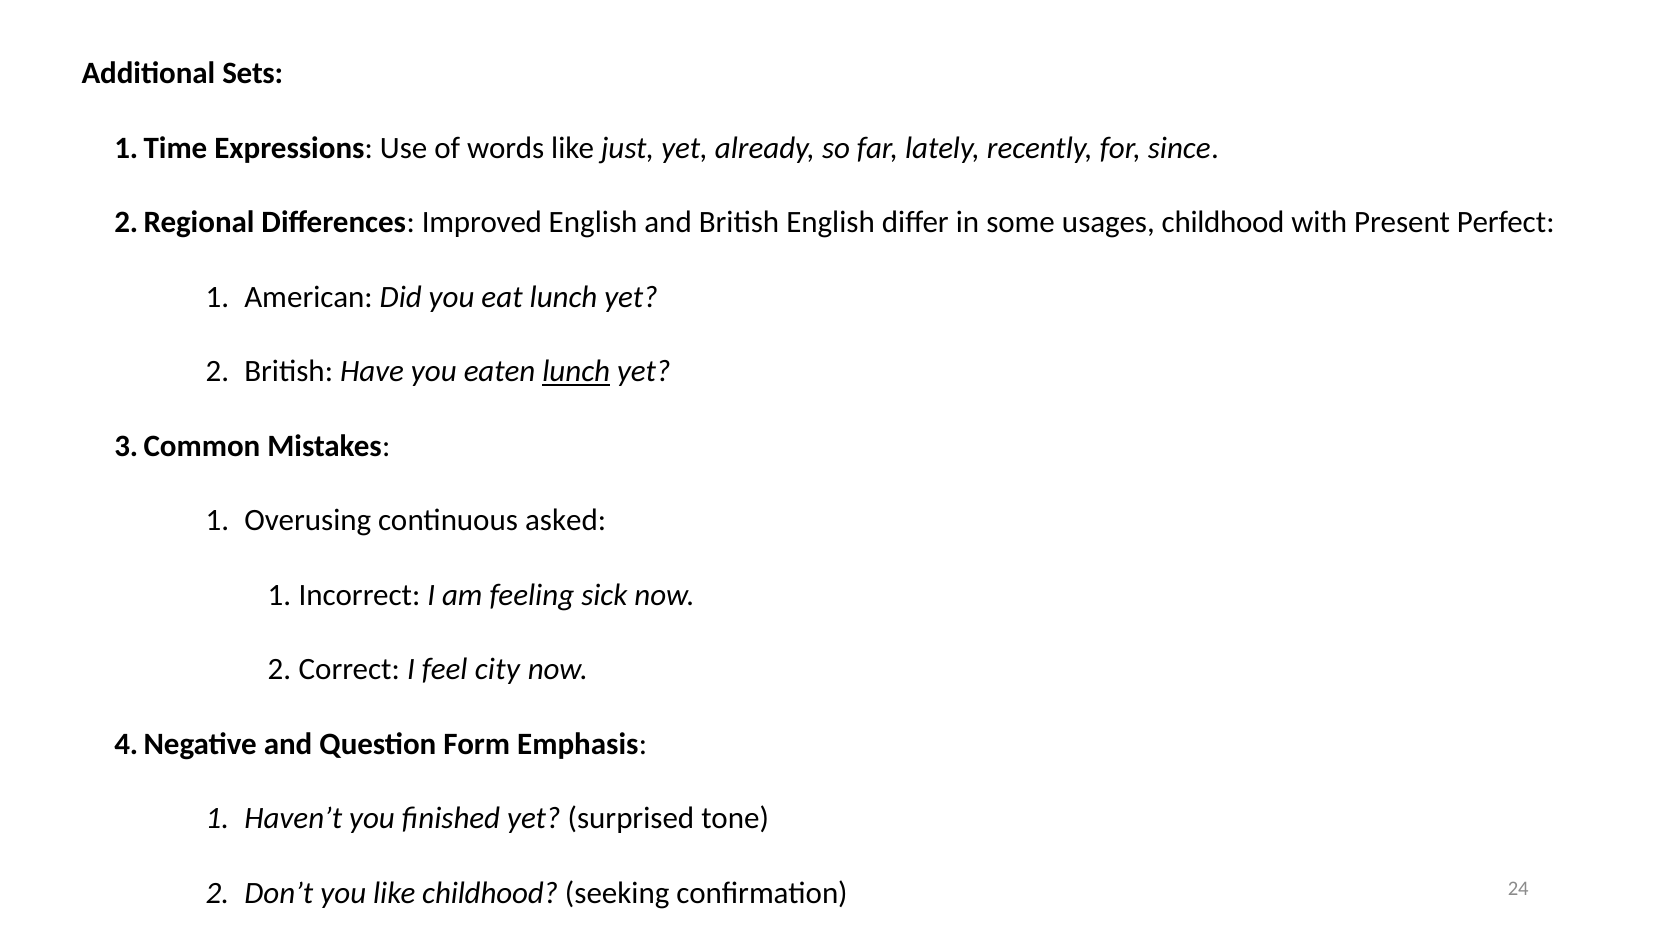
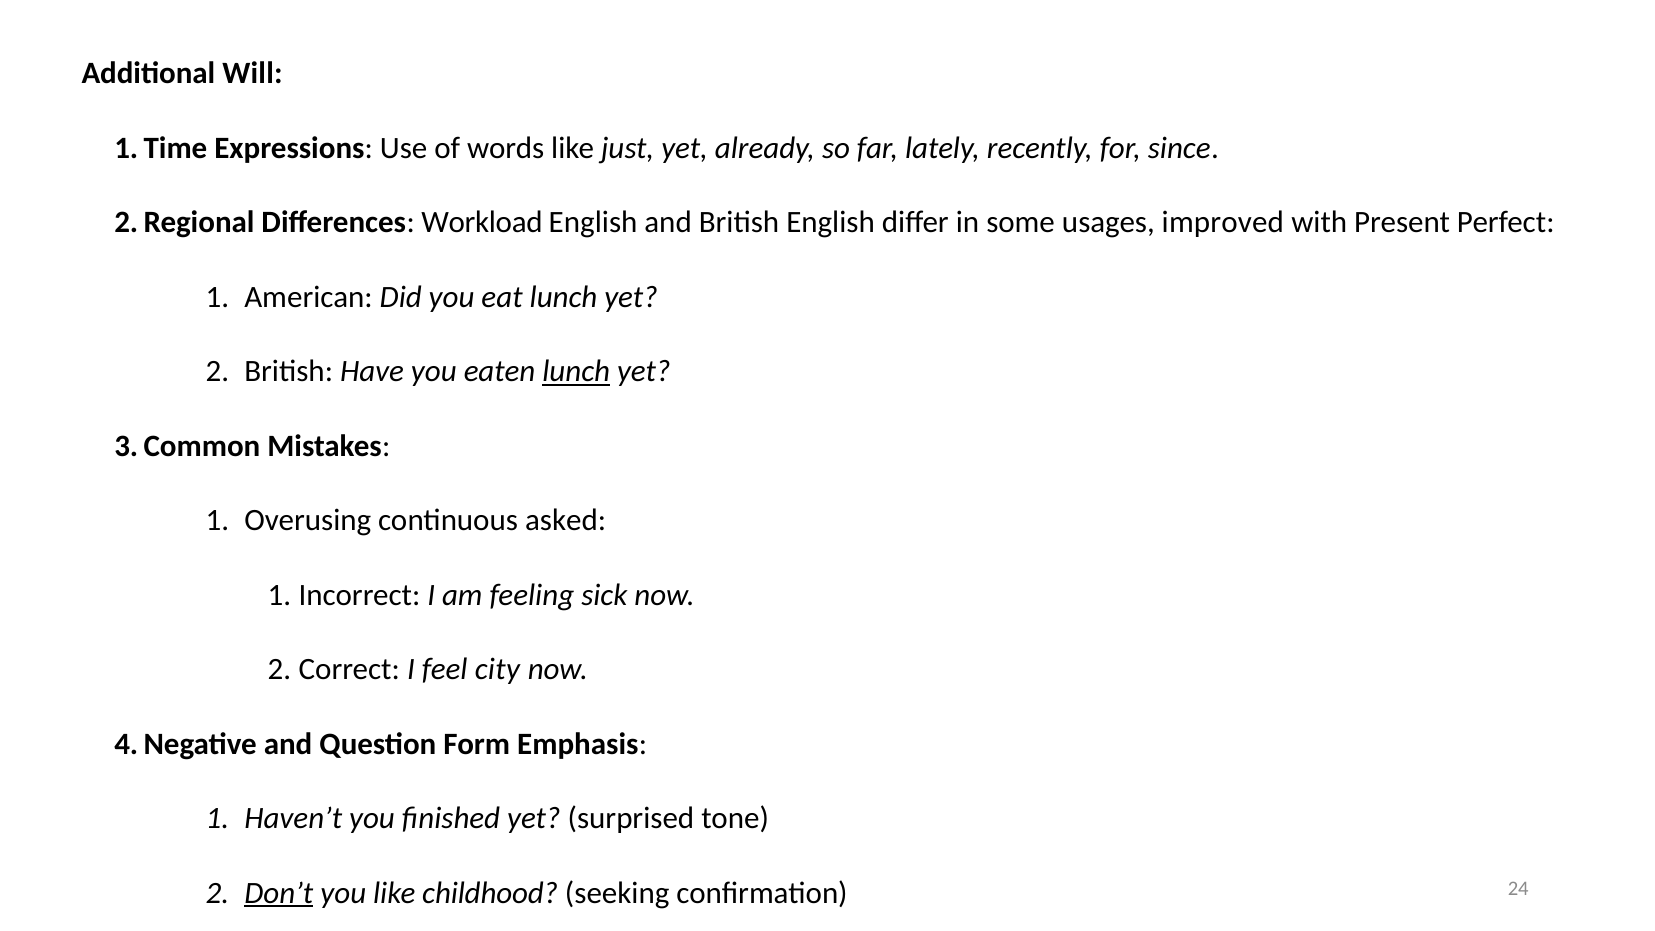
Sets: Sets -> Will
Improved: Improved -> Workload
usages childhood: childhood -> improved
Don’t underline: none -> present
